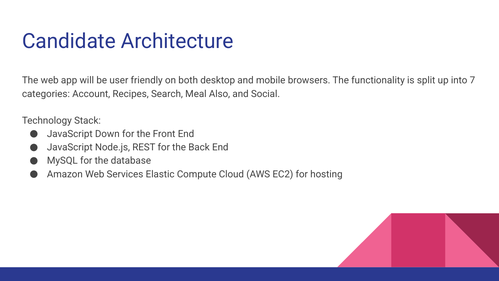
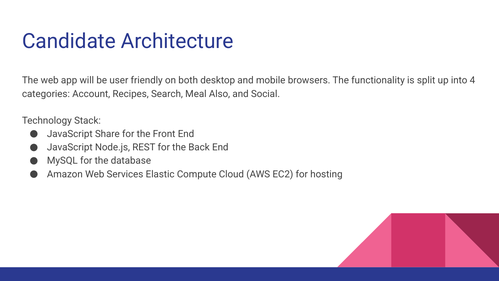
7: 7 -> 4
Down: Down -> Share
